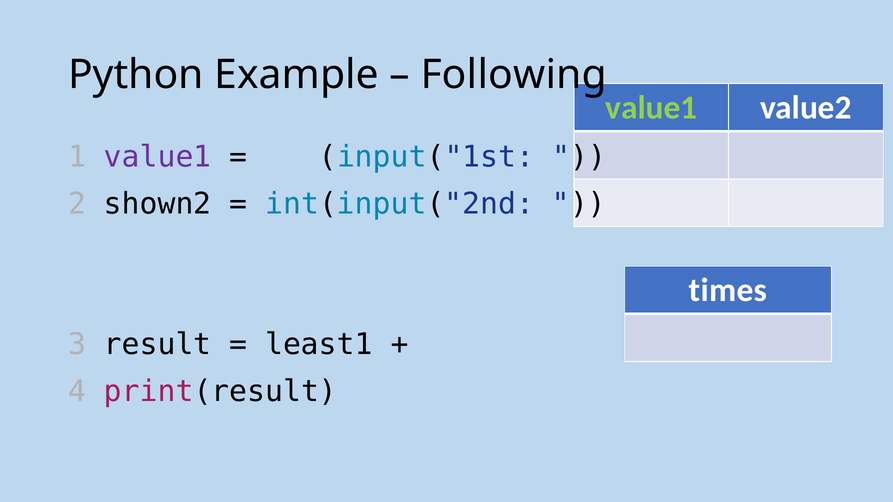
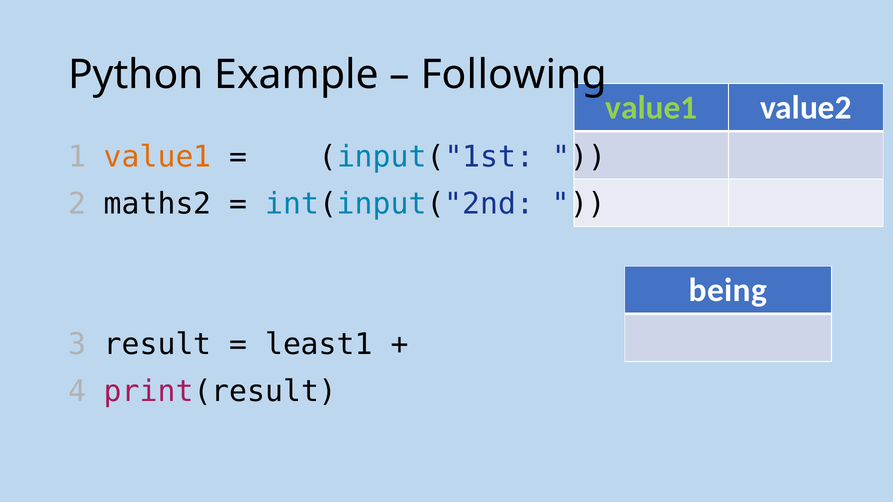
value1 at (158, 157) colour: purple -> orange
shown2: shown2 -> maths2
times: times -> being
